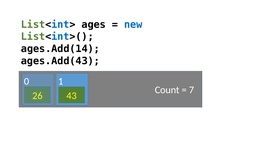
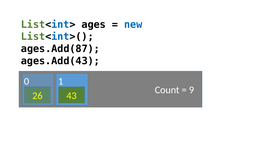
ages.Add(14: ages.Add(14 -> ages.Add(87
7: 7 -> 9
